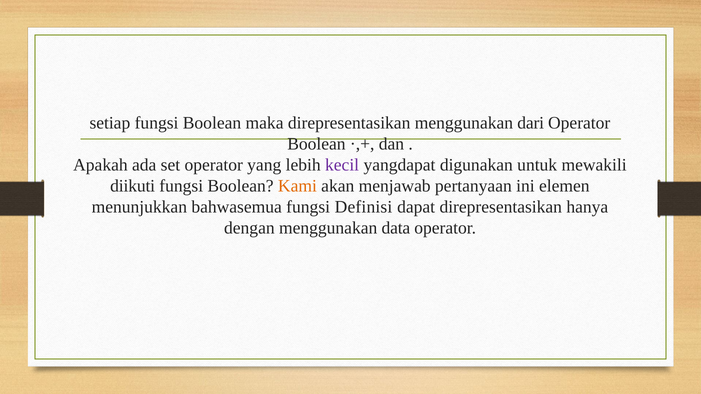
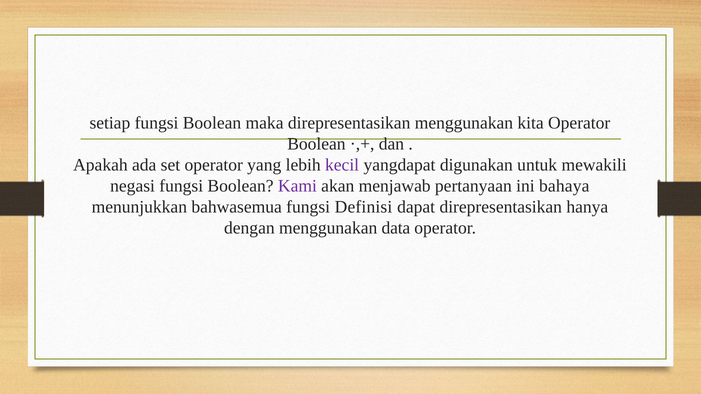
dari: dari -> kita
diikuti: diikuti -> negasi
Kami colour: orange -> purple
elemen: elemen -> bahaya
